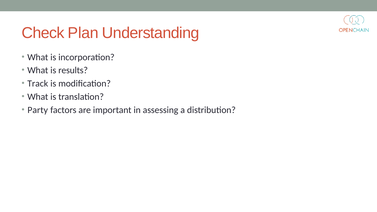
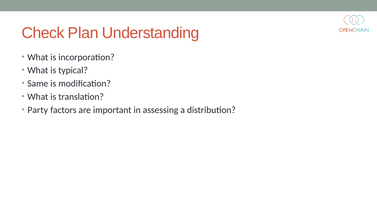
results: results -> typical
Track: Track -> Same
